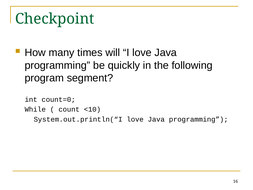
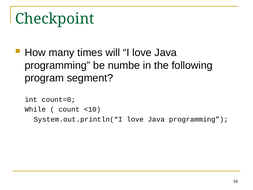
quickly: quickly -> numbe
